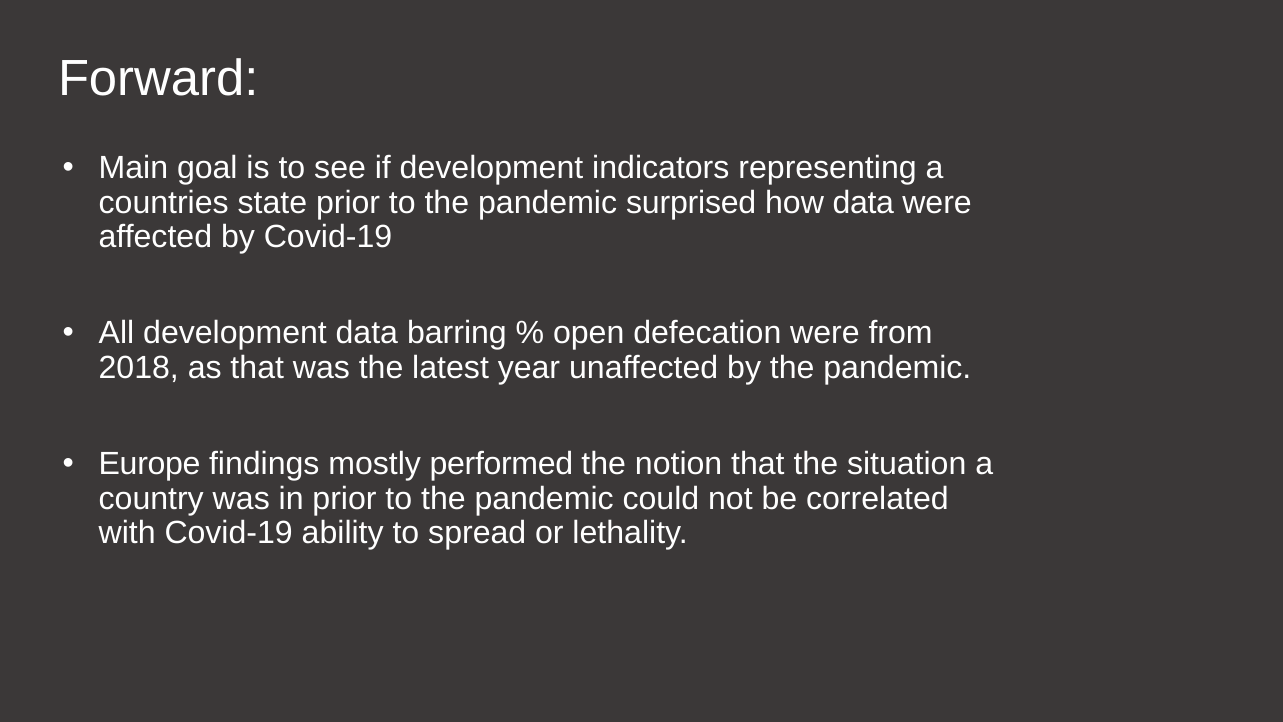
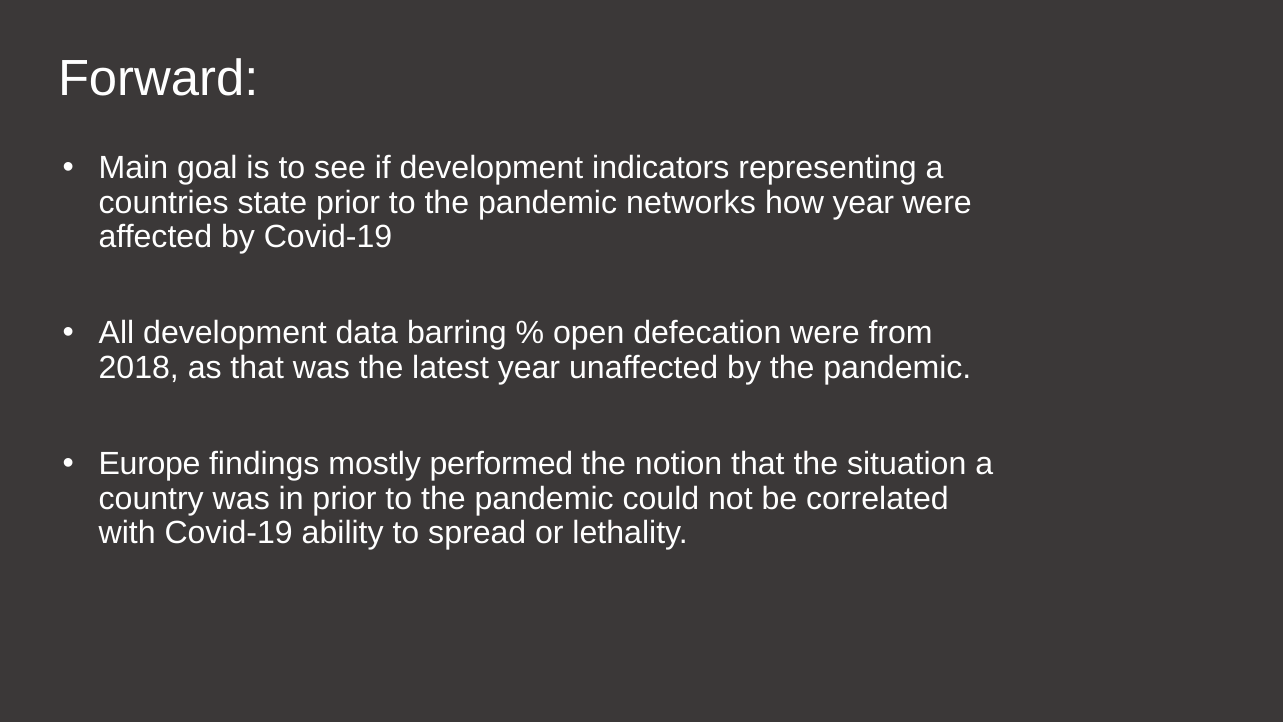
surprised: surprised -> networks
how data: data -> year
